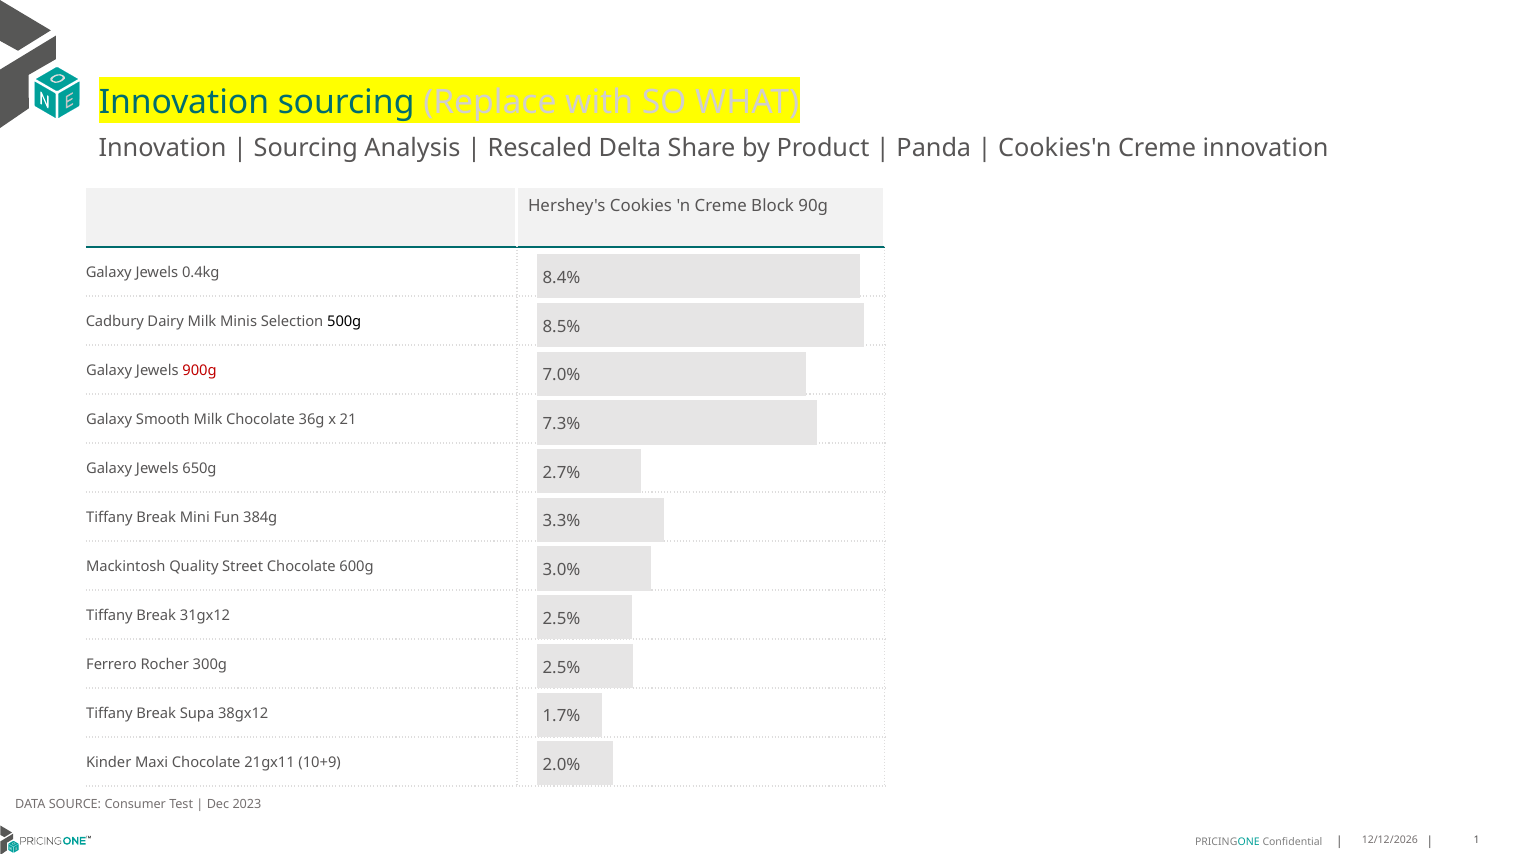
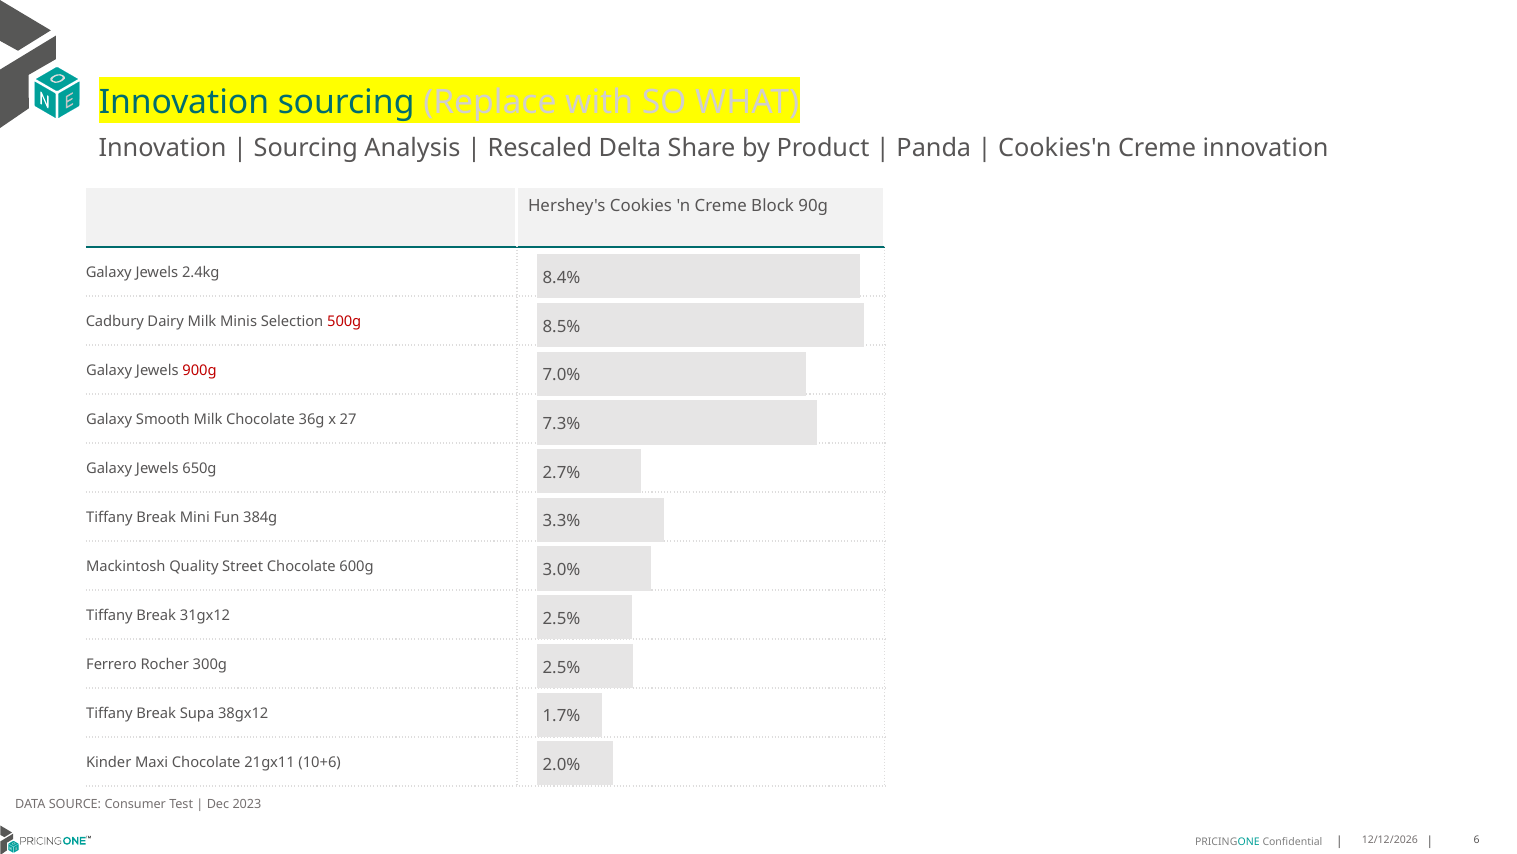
0.4kg: 0.4kg -> 2.4kg
500g colour: black -> red
21: 21 -> 27
10+9: 10+9 -> 10+6
1: 1 -> 6
